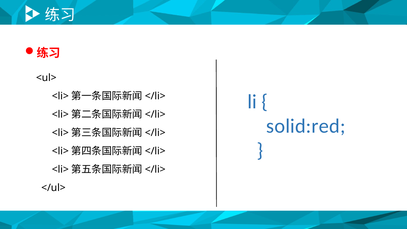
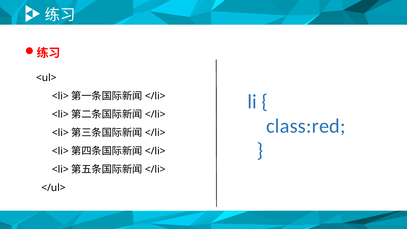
solid:red: solid:red -> class:red
